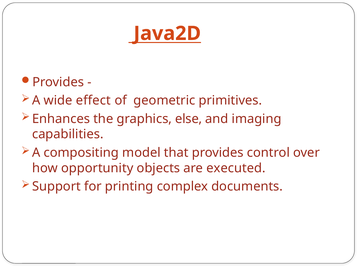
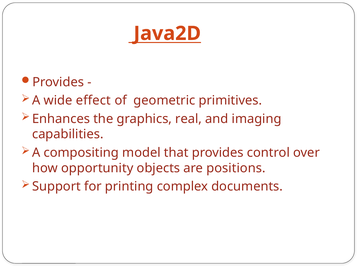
else: else -> real
executed: executed -> positions
